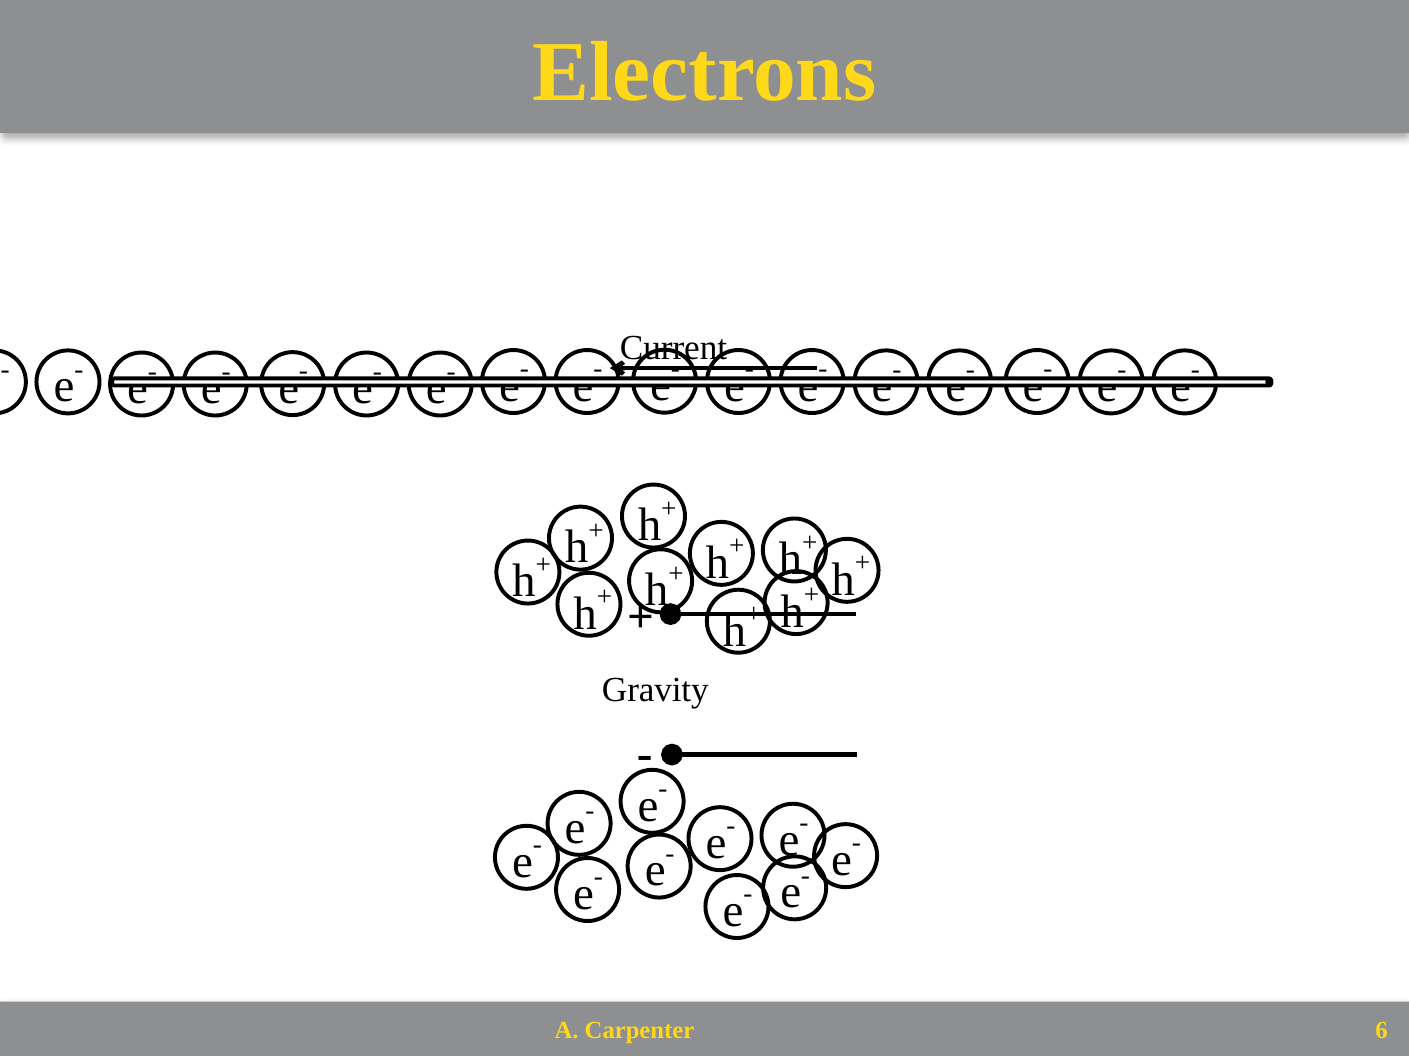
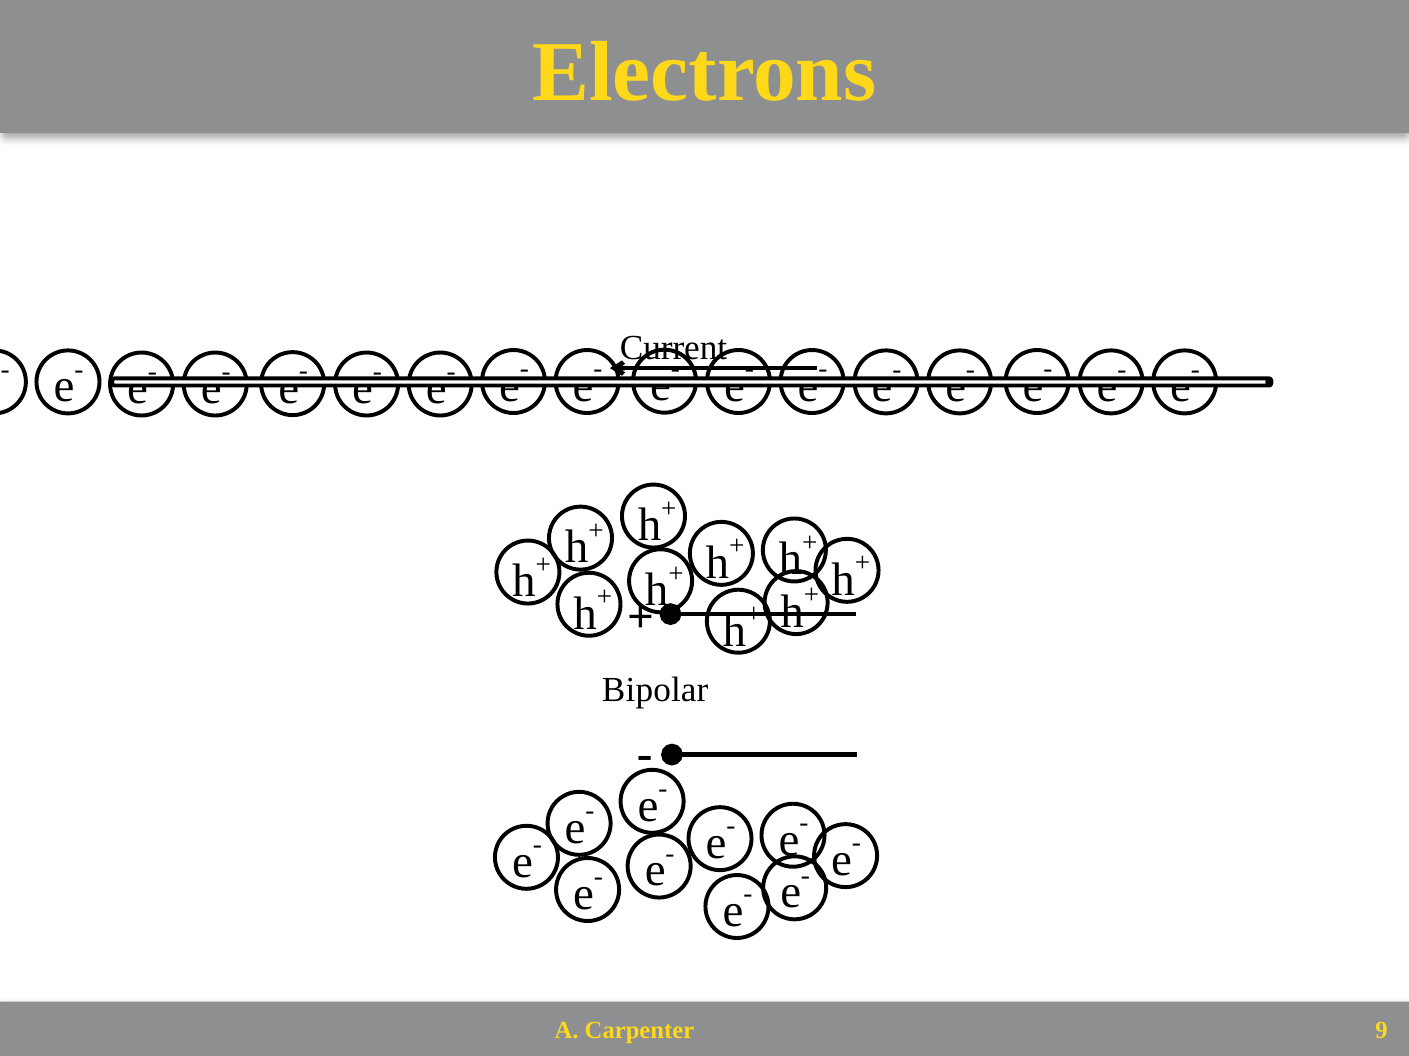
Gravity: Gravity -> Bipolar
6: 6 -> 9
